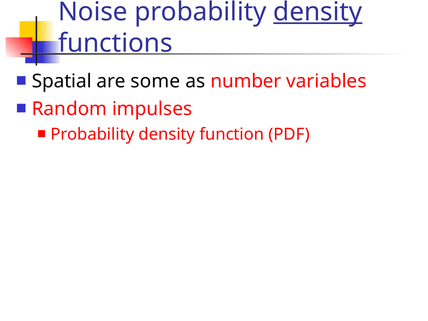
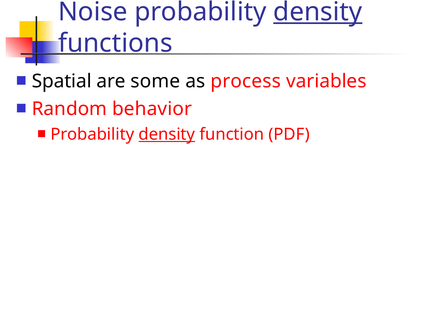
number: number -> process
impulses: impulses -> behavior
density at (167, 134) underline: none -> present
